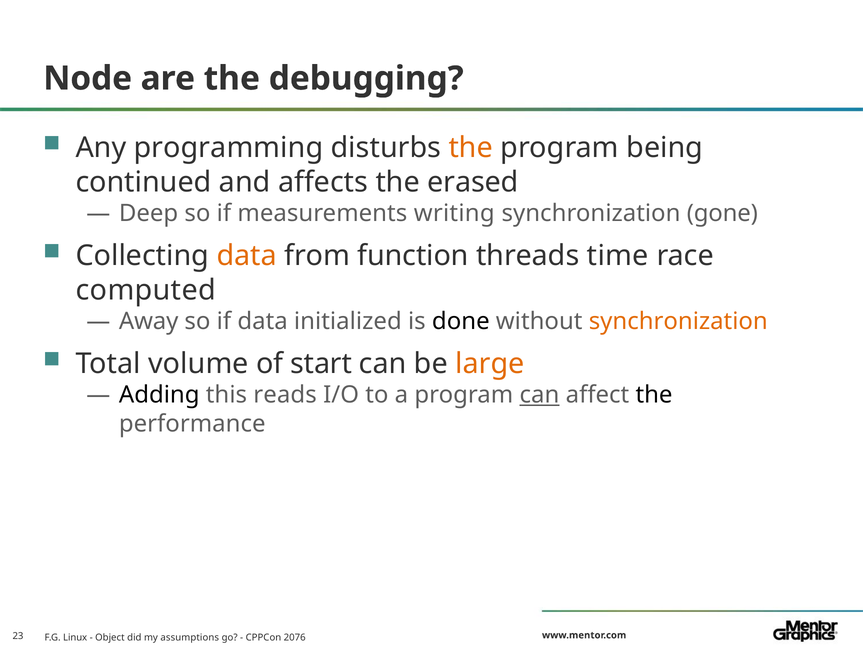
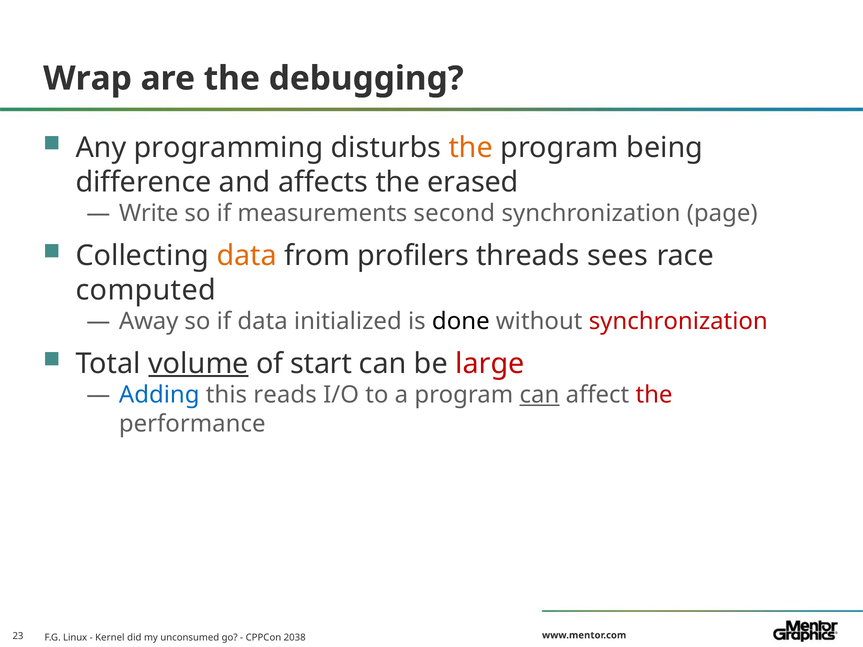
Node: Node -> Wrap
continued: continued -> difference
Deep: Deep -> Write
writing: writing -> second
gone: gone -> page
function: function -> profilers
time: time -> sees
synchronization at (678, 322) colour: orange -> red
volume underline: none -> present
large colour: orange -> red
Adding colour: black -> blue
the at (654, 395) colour: black -> red
Object: Object -> Kernel
assumptions: assumptions -> unconsumed
2076: 2076 -> 2038
